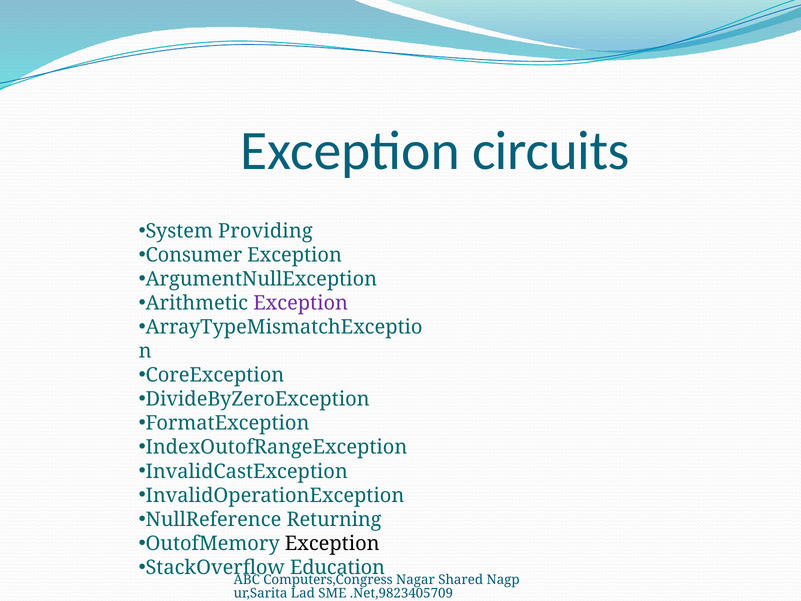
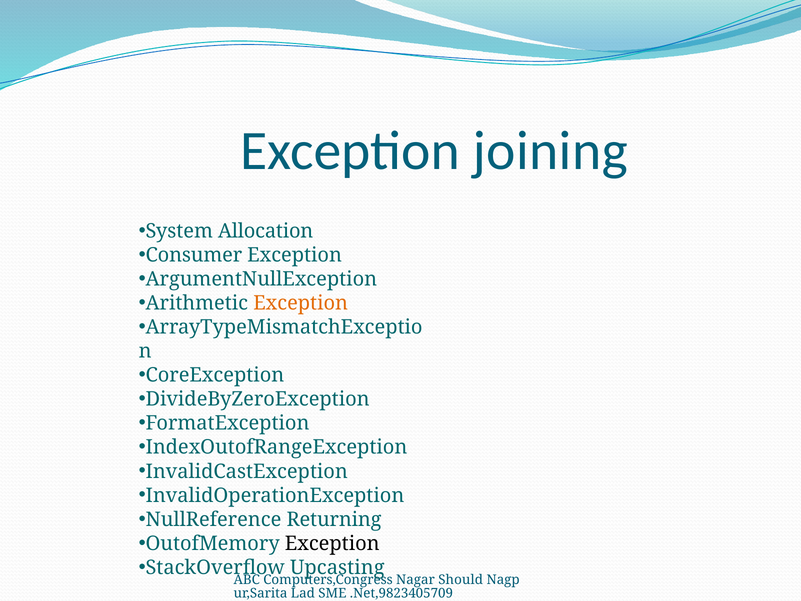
circuits: circuits -> joining
Providing: Providing -> Allocation
Exception at (301, 303) colour: purple -> orange
Education: Education -> Upcasting
Shared: Shared -> Should
